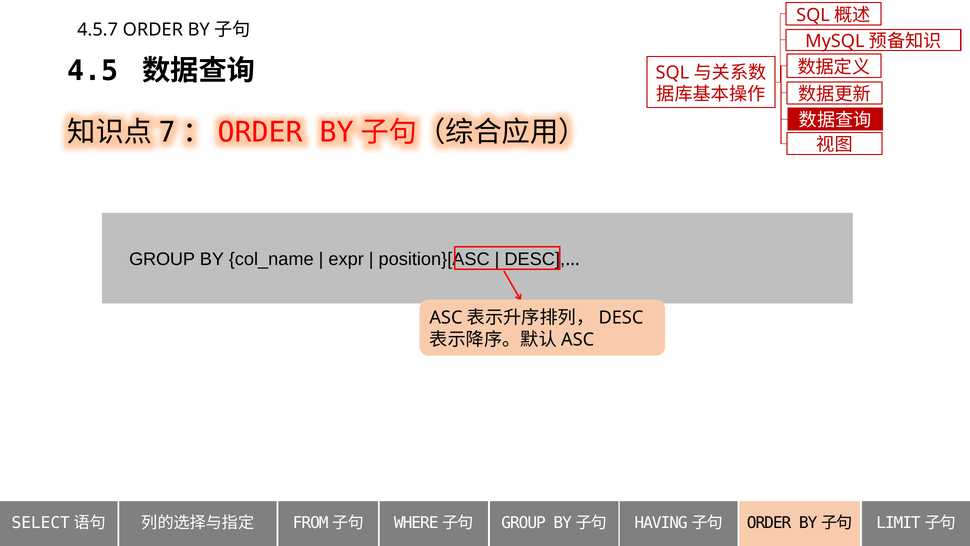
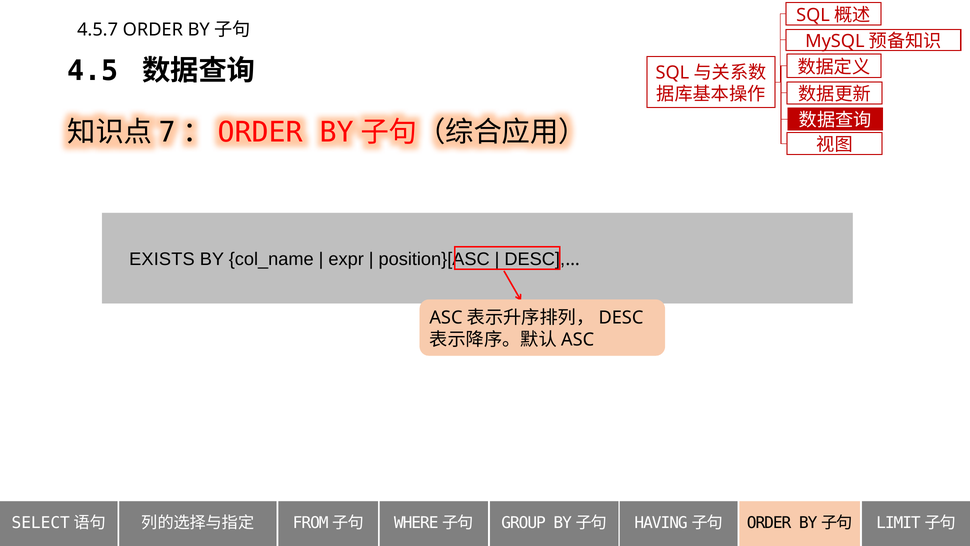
GROUP at (162, 259): GROUP -> EXISTS
